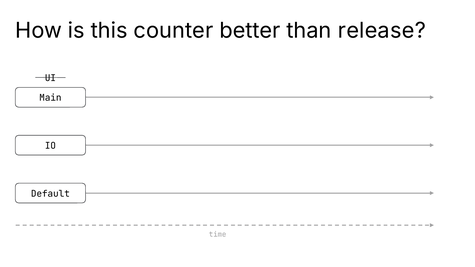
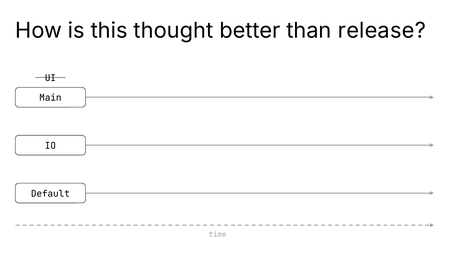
counter: counter -> thought
